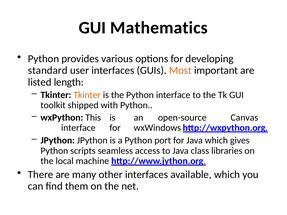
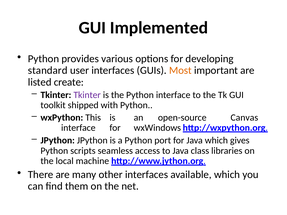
Mathematics: Mathematics -> Implemented
length: length -> create
Tkinter at (87, 95) colour: orange -> purple
